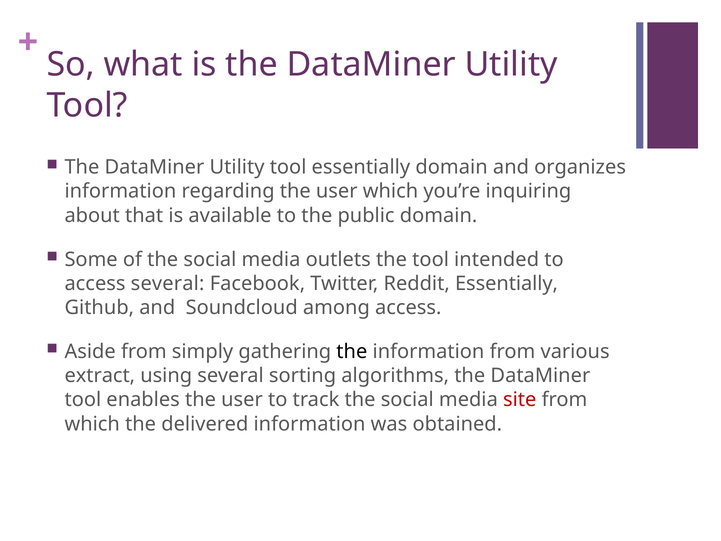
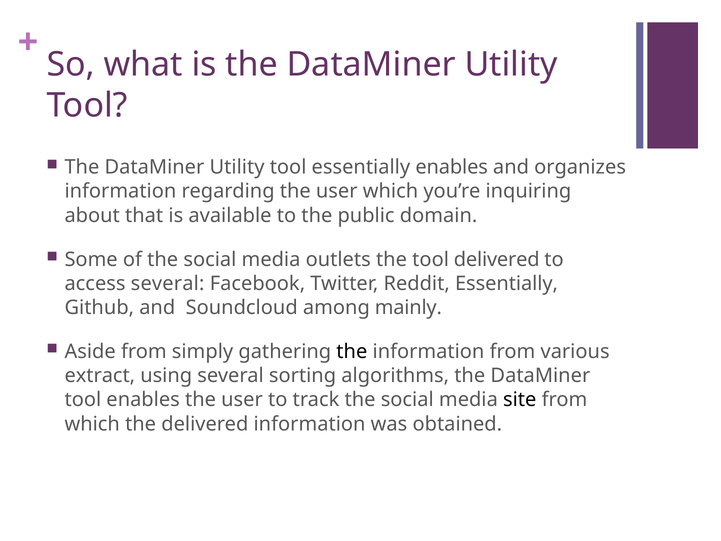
essentially domain: domain -> enables
tool intended: intended -> delivered
among access: access -> mainly
site colour: red -> black
